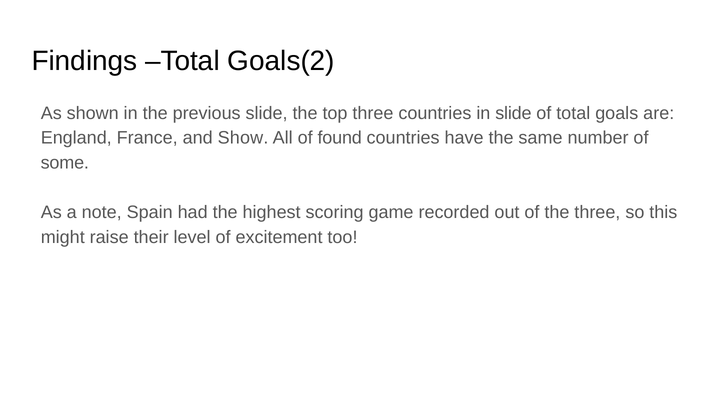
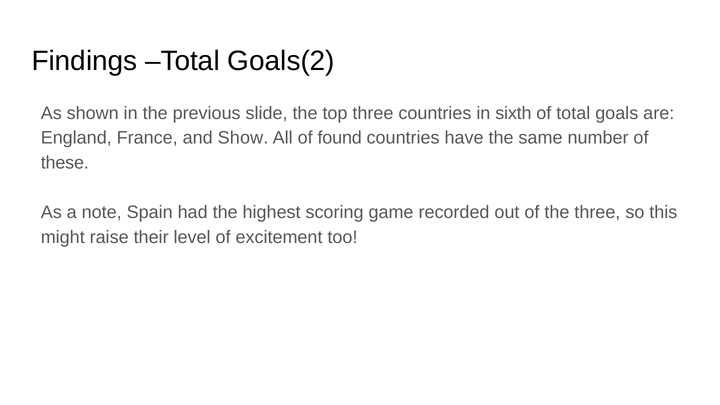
in slide: slide -> sixth
some: some -> these
